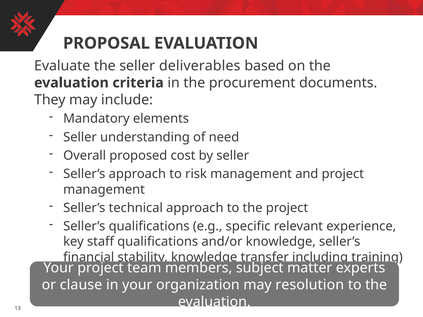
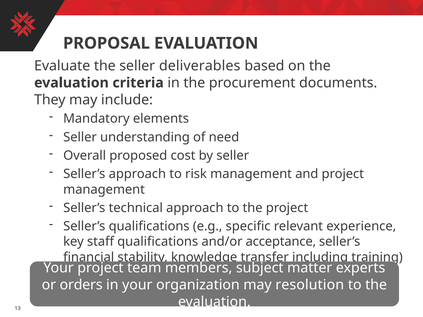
and/or knowledge: knowledge -> acceptance
clause: clause -> orders
